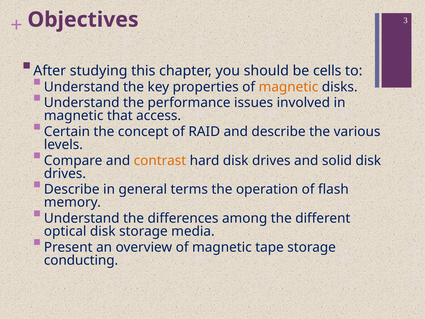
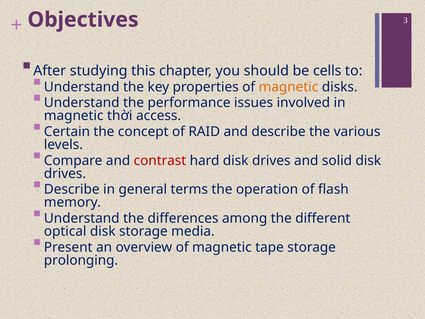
that: that -> thời
contrast colour: orange -> red
conducting: conducting -> prolonging
